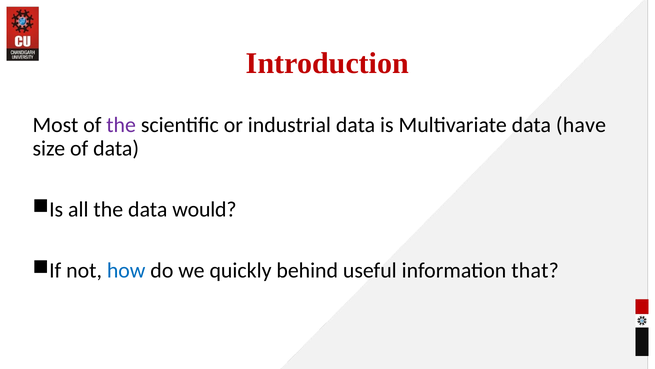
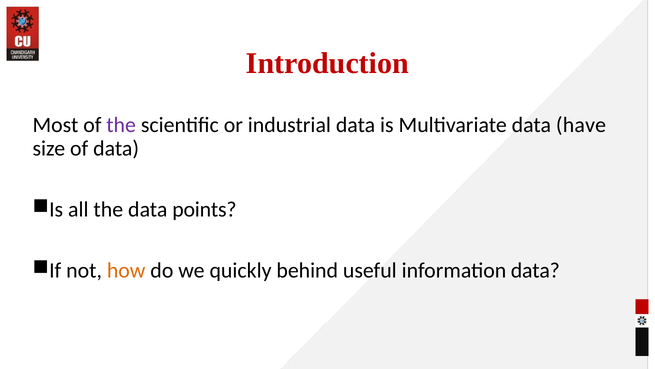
would: would -> points
how colour: blue -> orange
information that: that -> data
